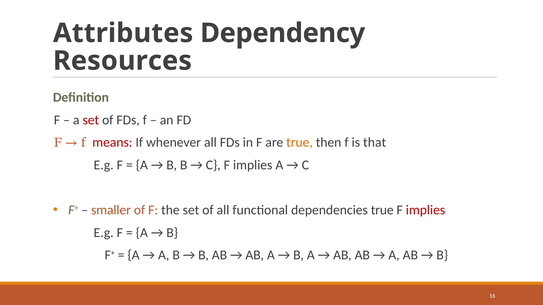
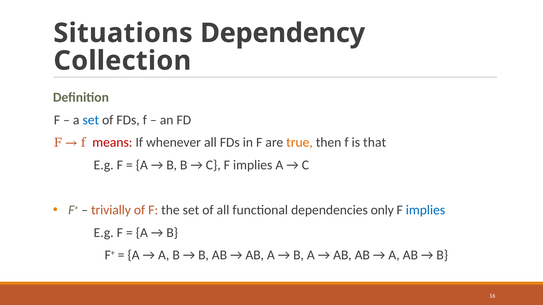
Attributes: Attributes -> Situations
Resources: Resources -> Collection
set at (91, 120) colour: red -> blue
smaller: smaller -> trivially
dependencies true: true -> only
implies at (425, 210) colour: red -> blue
